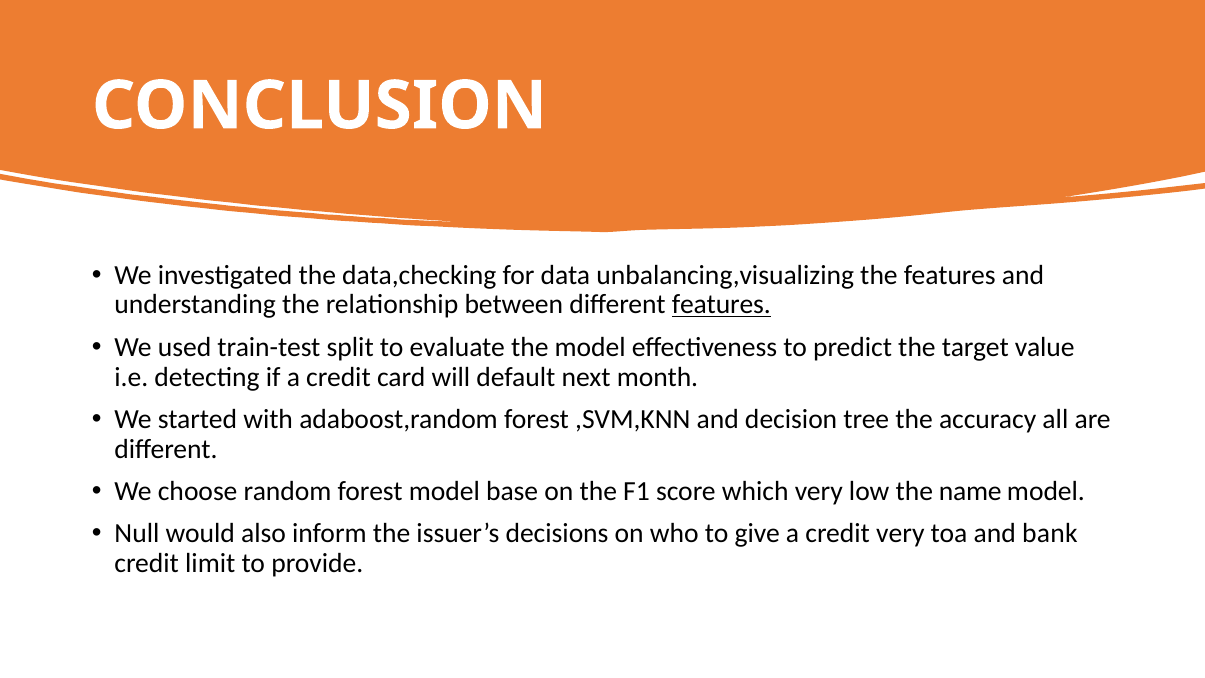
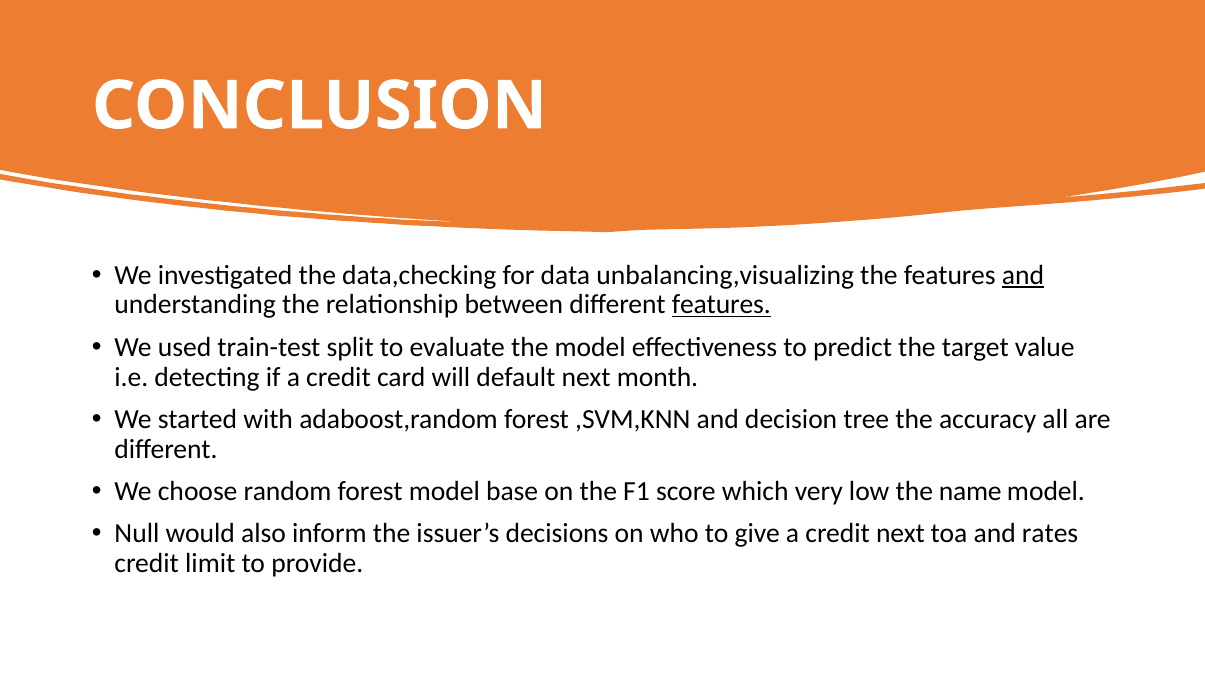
and at (1023, 275) underline: none -> present
credit very: very -> next
bank: bank -> rates
